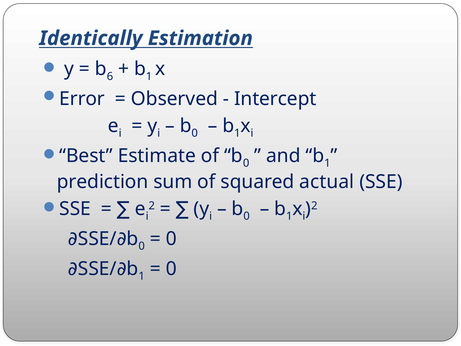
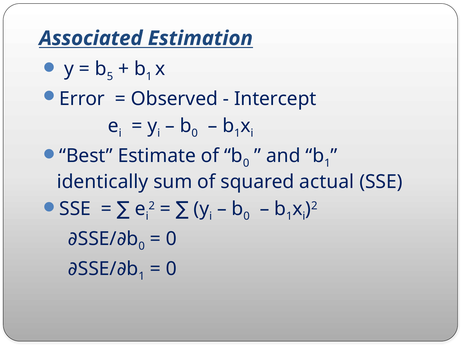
Identically: Identically -> Associated
6: 6 -> 5
prediction: prediction -> identically
